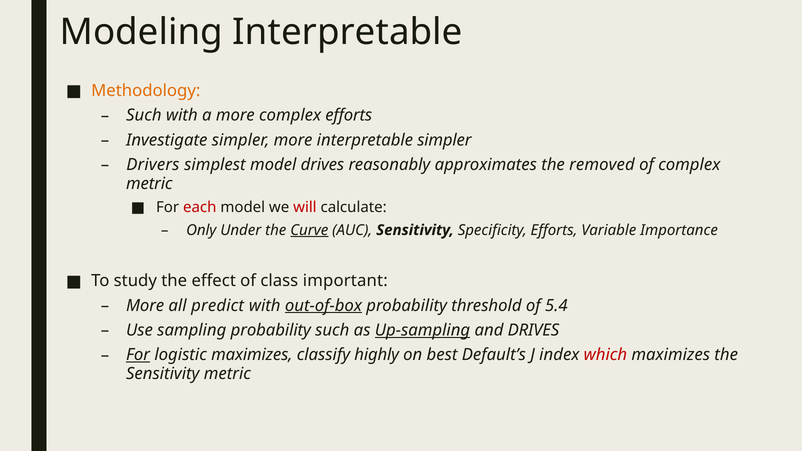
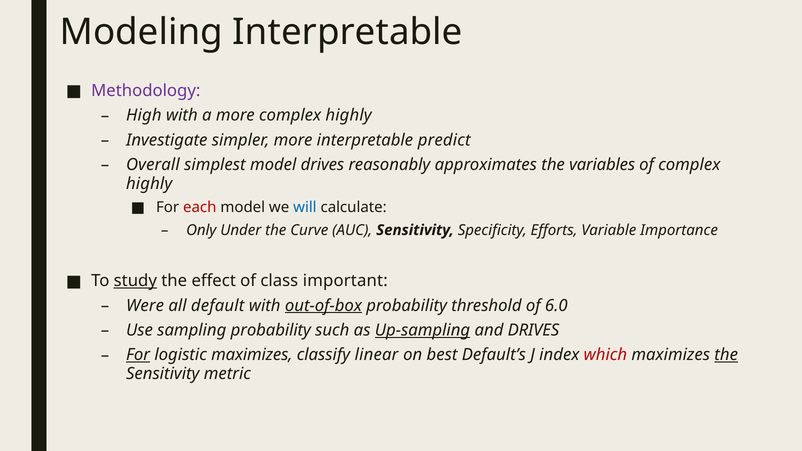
Methodology colour: orange -> purple
Such at (144, 115): Such -> High
more complex efforts: efforts -> highly
interpretable simpler: simpler -> predict
Drivers: Drivers -> Overall
removed: removed -> variables
metric at (149, 184): metric -> highly
will colour: red -> blue
Curve underline: present -> none
study underline: none -> present
More at (145, 306): More -> Were
predict: predict -> default
5.4: 5.4 -> 6.0
highly: highly -> linear
the at (726, 355) underline: none -> present
